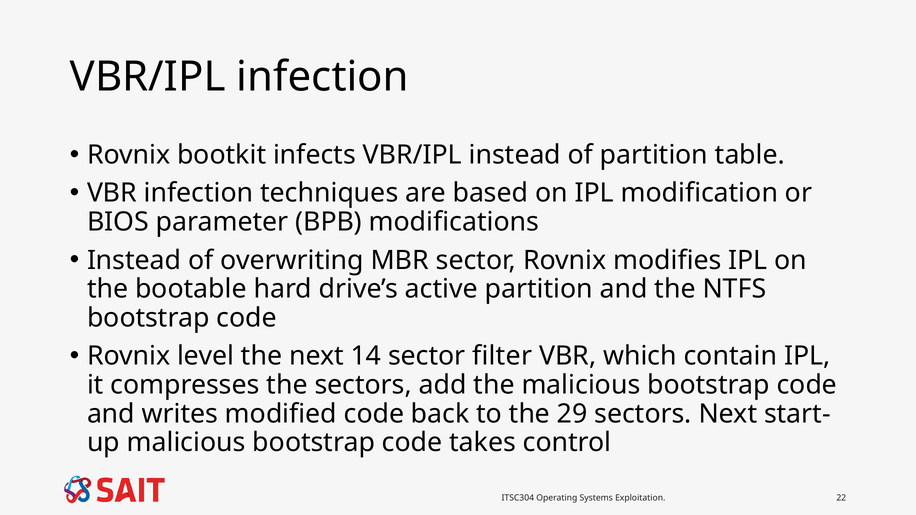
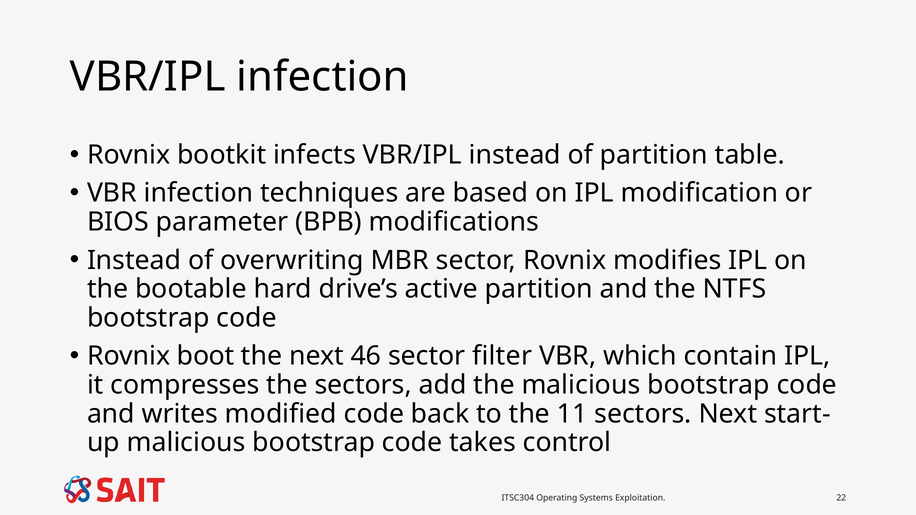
level: level -> boot
14: 14 -> 46
29: 29 -> 11
